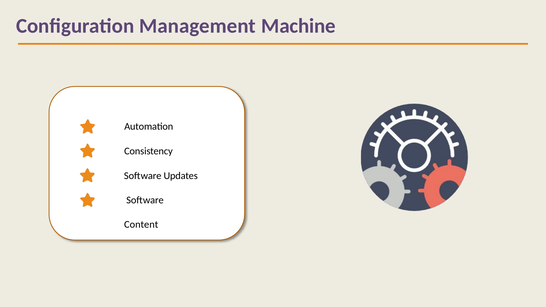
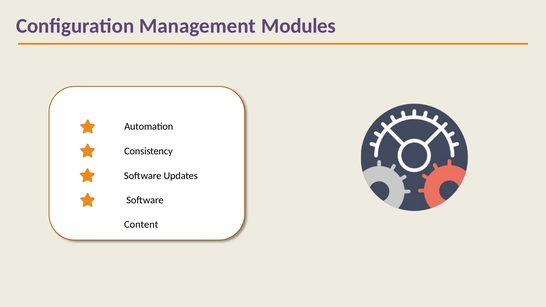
Machine: Machine -> Modules
